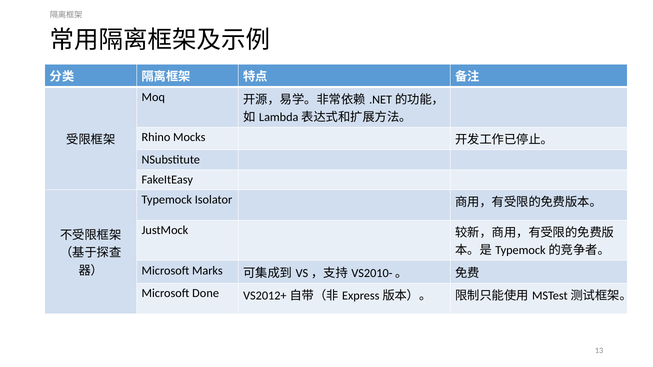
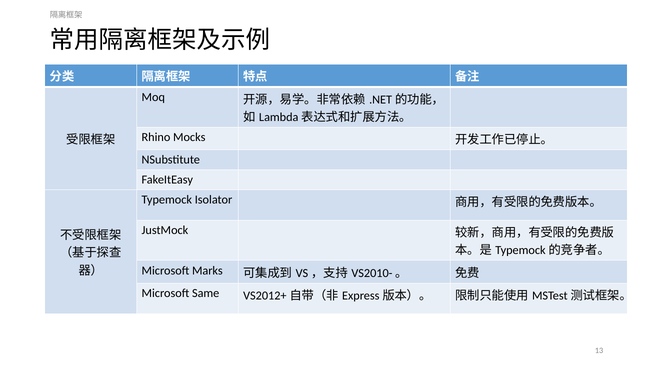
Done: Done -> Same
